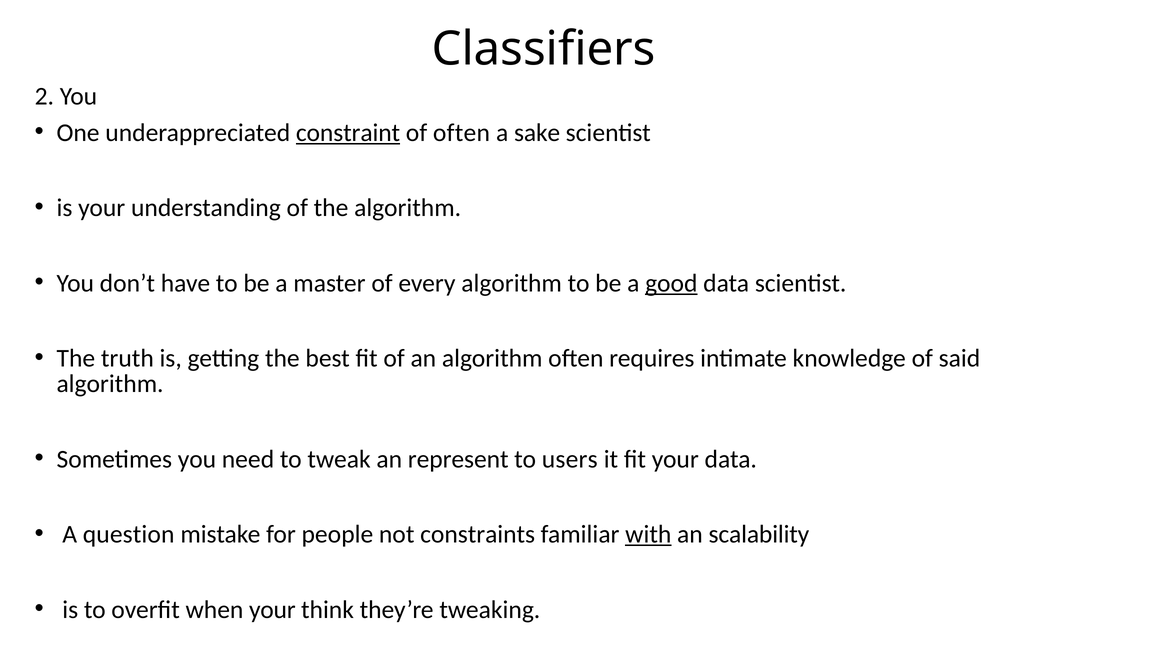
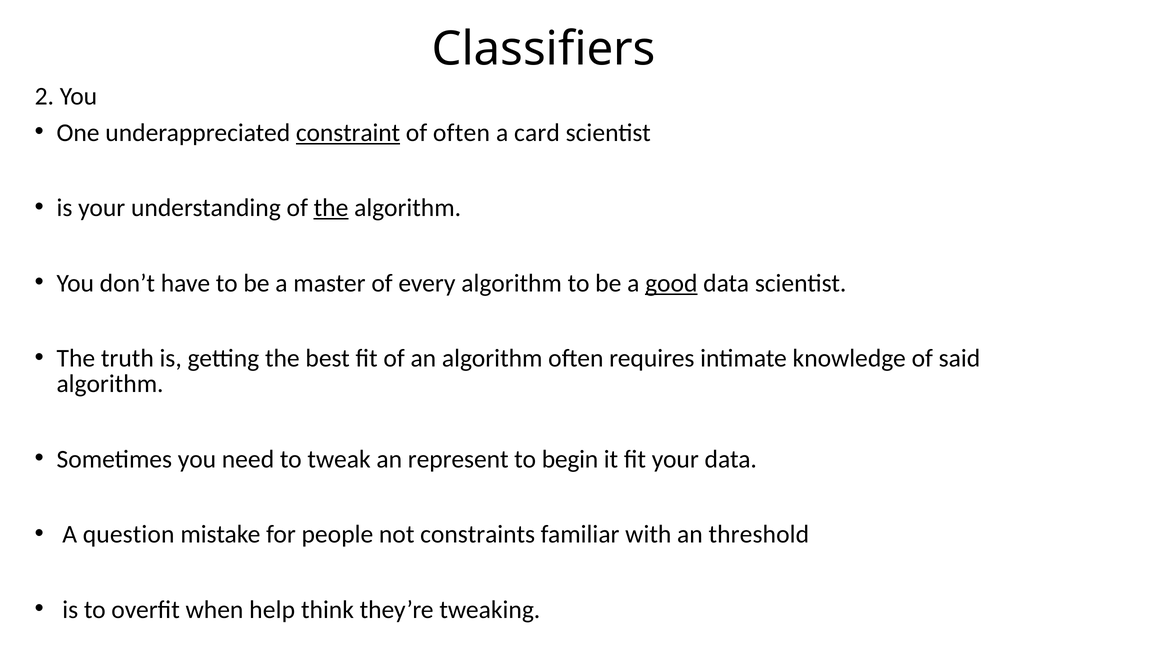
sake: sake -> card
the at (331, 208) underline: none -> present
users: users -> begin
with underline: present -> none
scalability: scalability -> threshold
when your: your -> help
